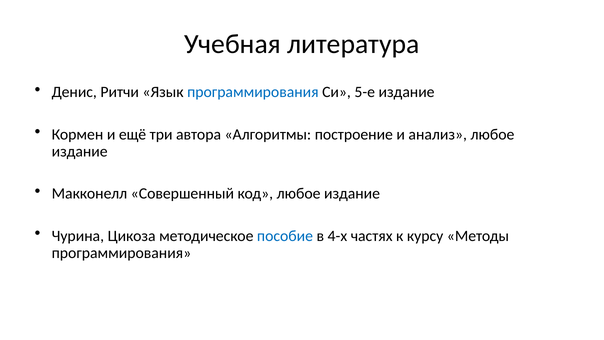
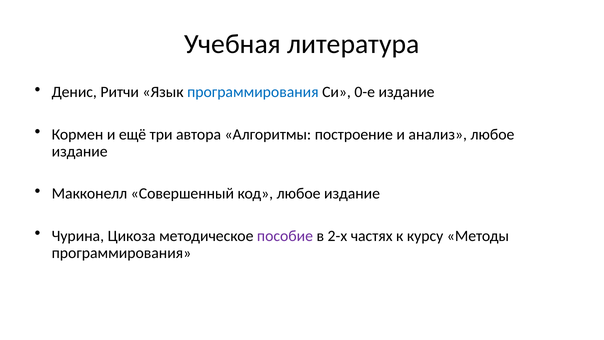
5-е: 5-е -> 0-е
пособие colour: blue -> purple
4-х: 4-х -> 2-х
